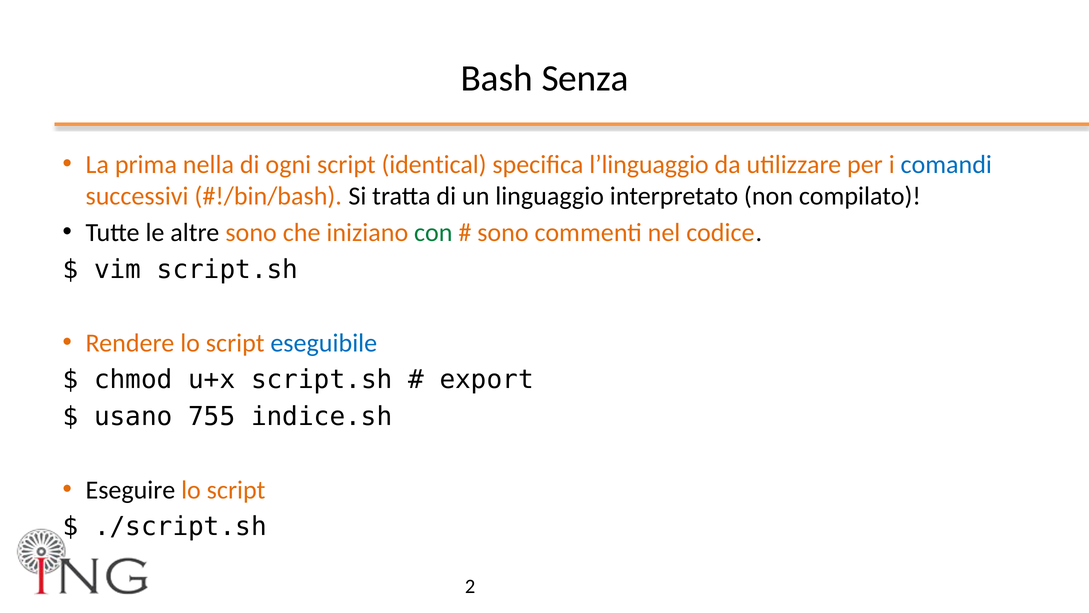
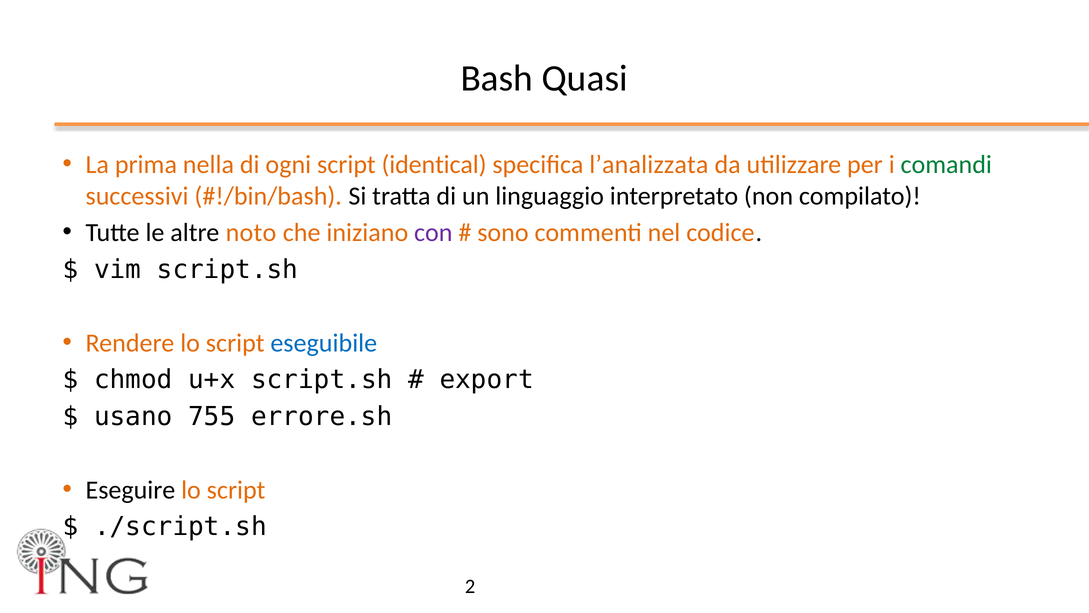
Senza: Senza -> Quasi
l’linguaggio: l’linguaggio -> l’analizzata
comandi colour: blue -> green
altre sono: sono -> noto
con colour: green -> purple
indice.sh: indice.sh -> errore.sh
